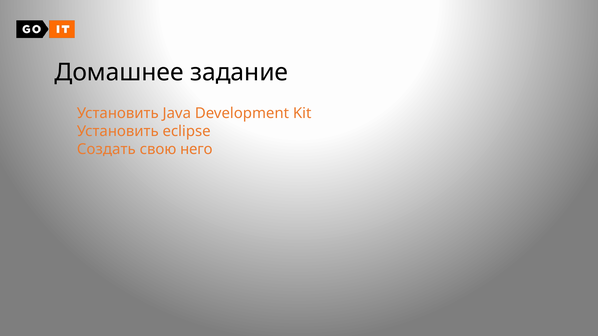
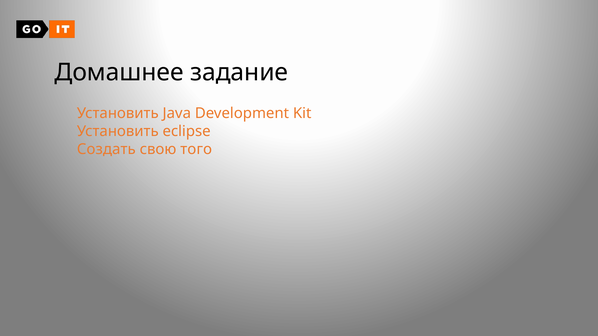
него: него -> того
